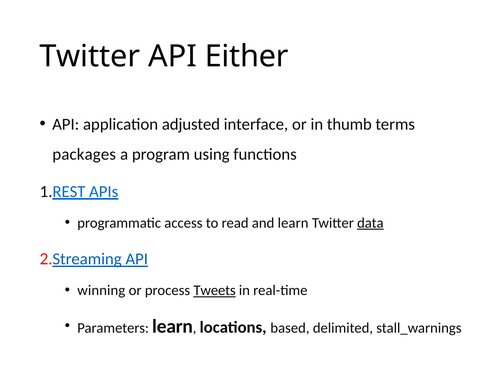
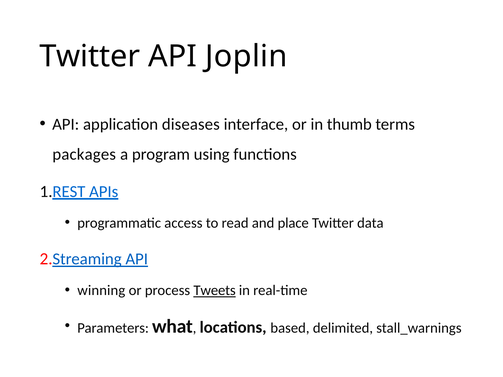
Either: Either -> Joplin
adjusted: adjusted -> diseases
and learn: learn -> place
data underline: present -> none
Parameters learn: learn -> what
